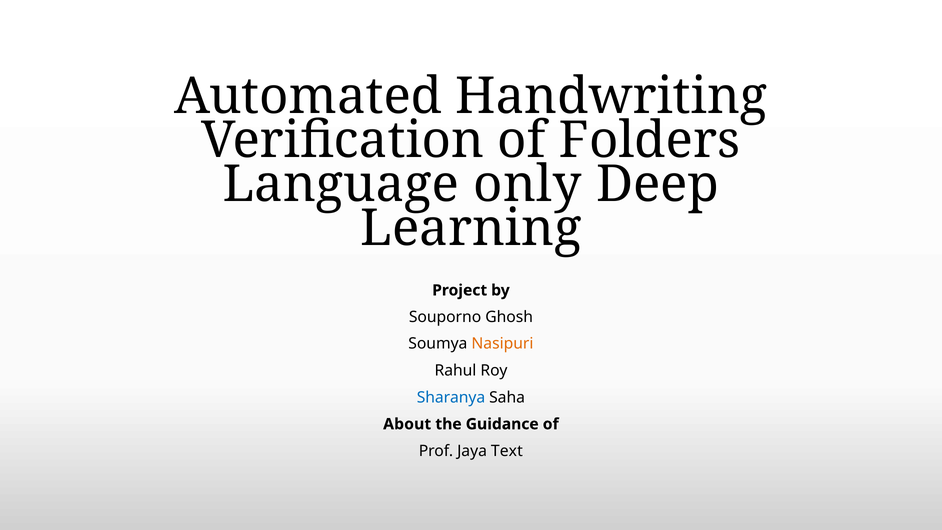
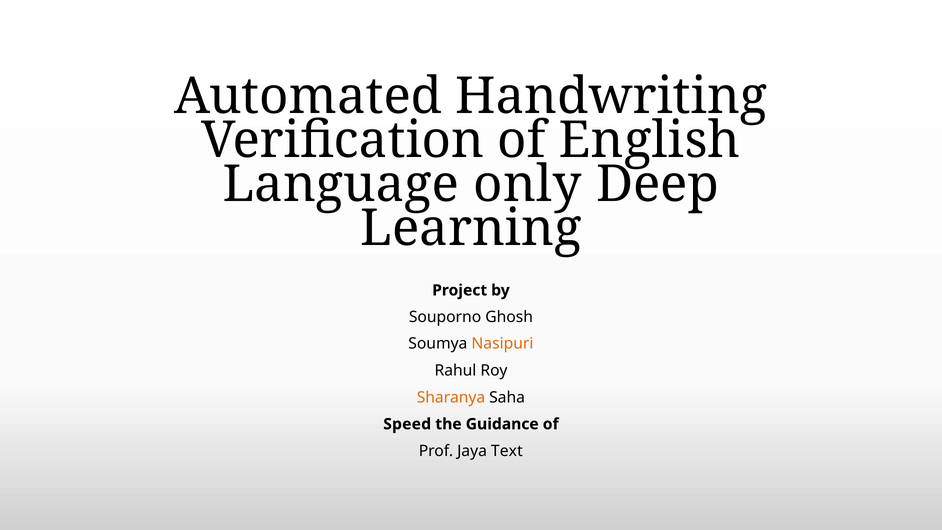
Folders: Folders -> English
Sharanya colour: blue -> orange
About: About -> Speed
